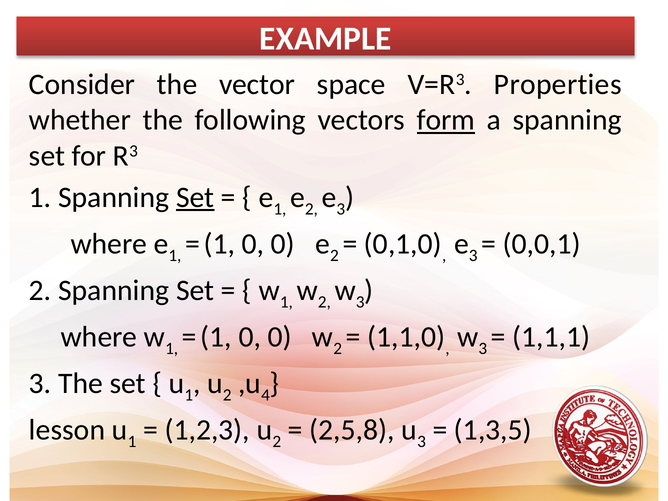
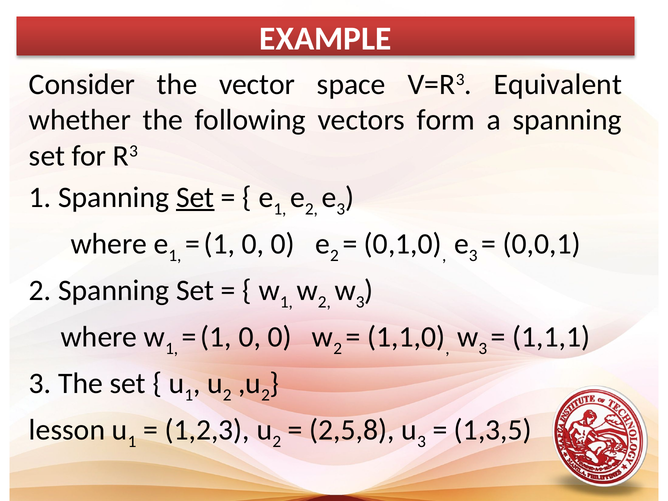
Properties: Properties -> Equivalent
form underline: present -> none
4 at (266, 395): 4 -> 2
